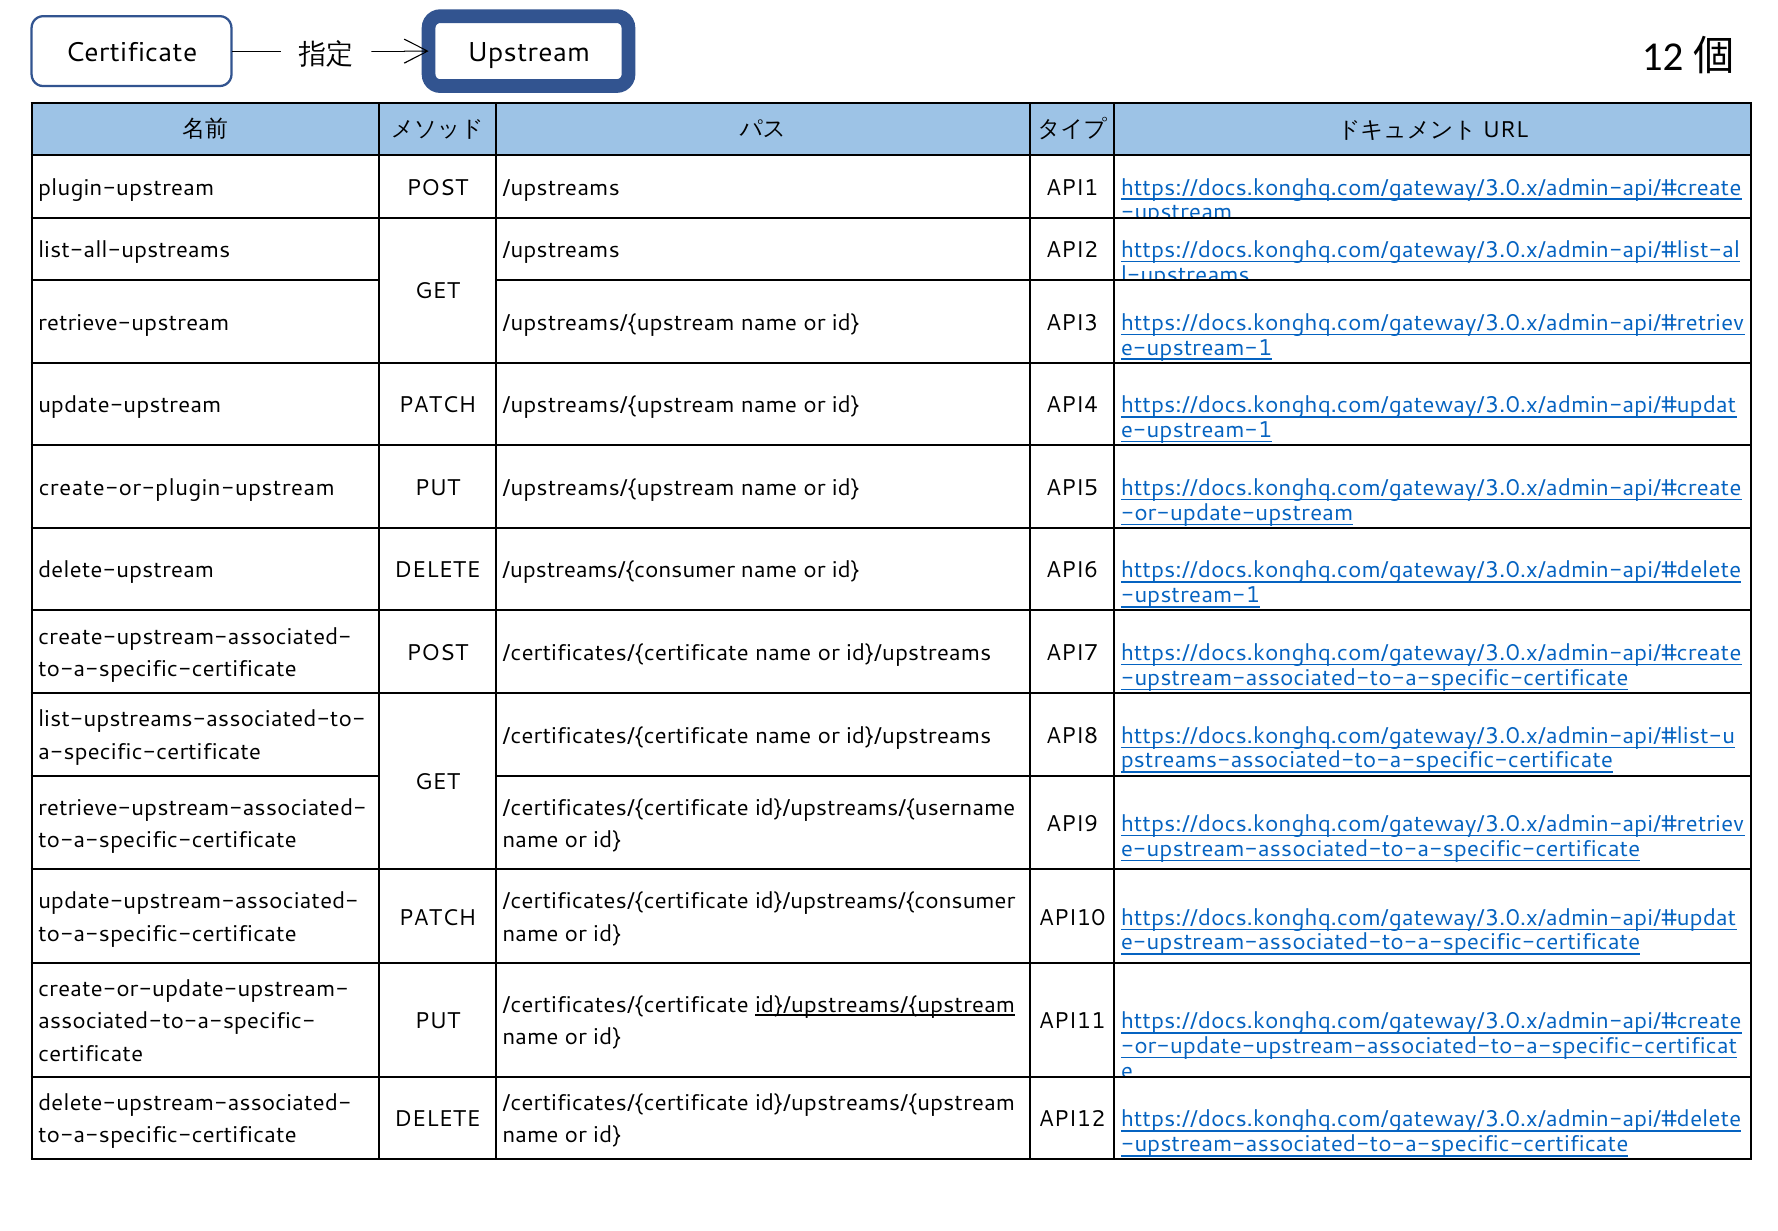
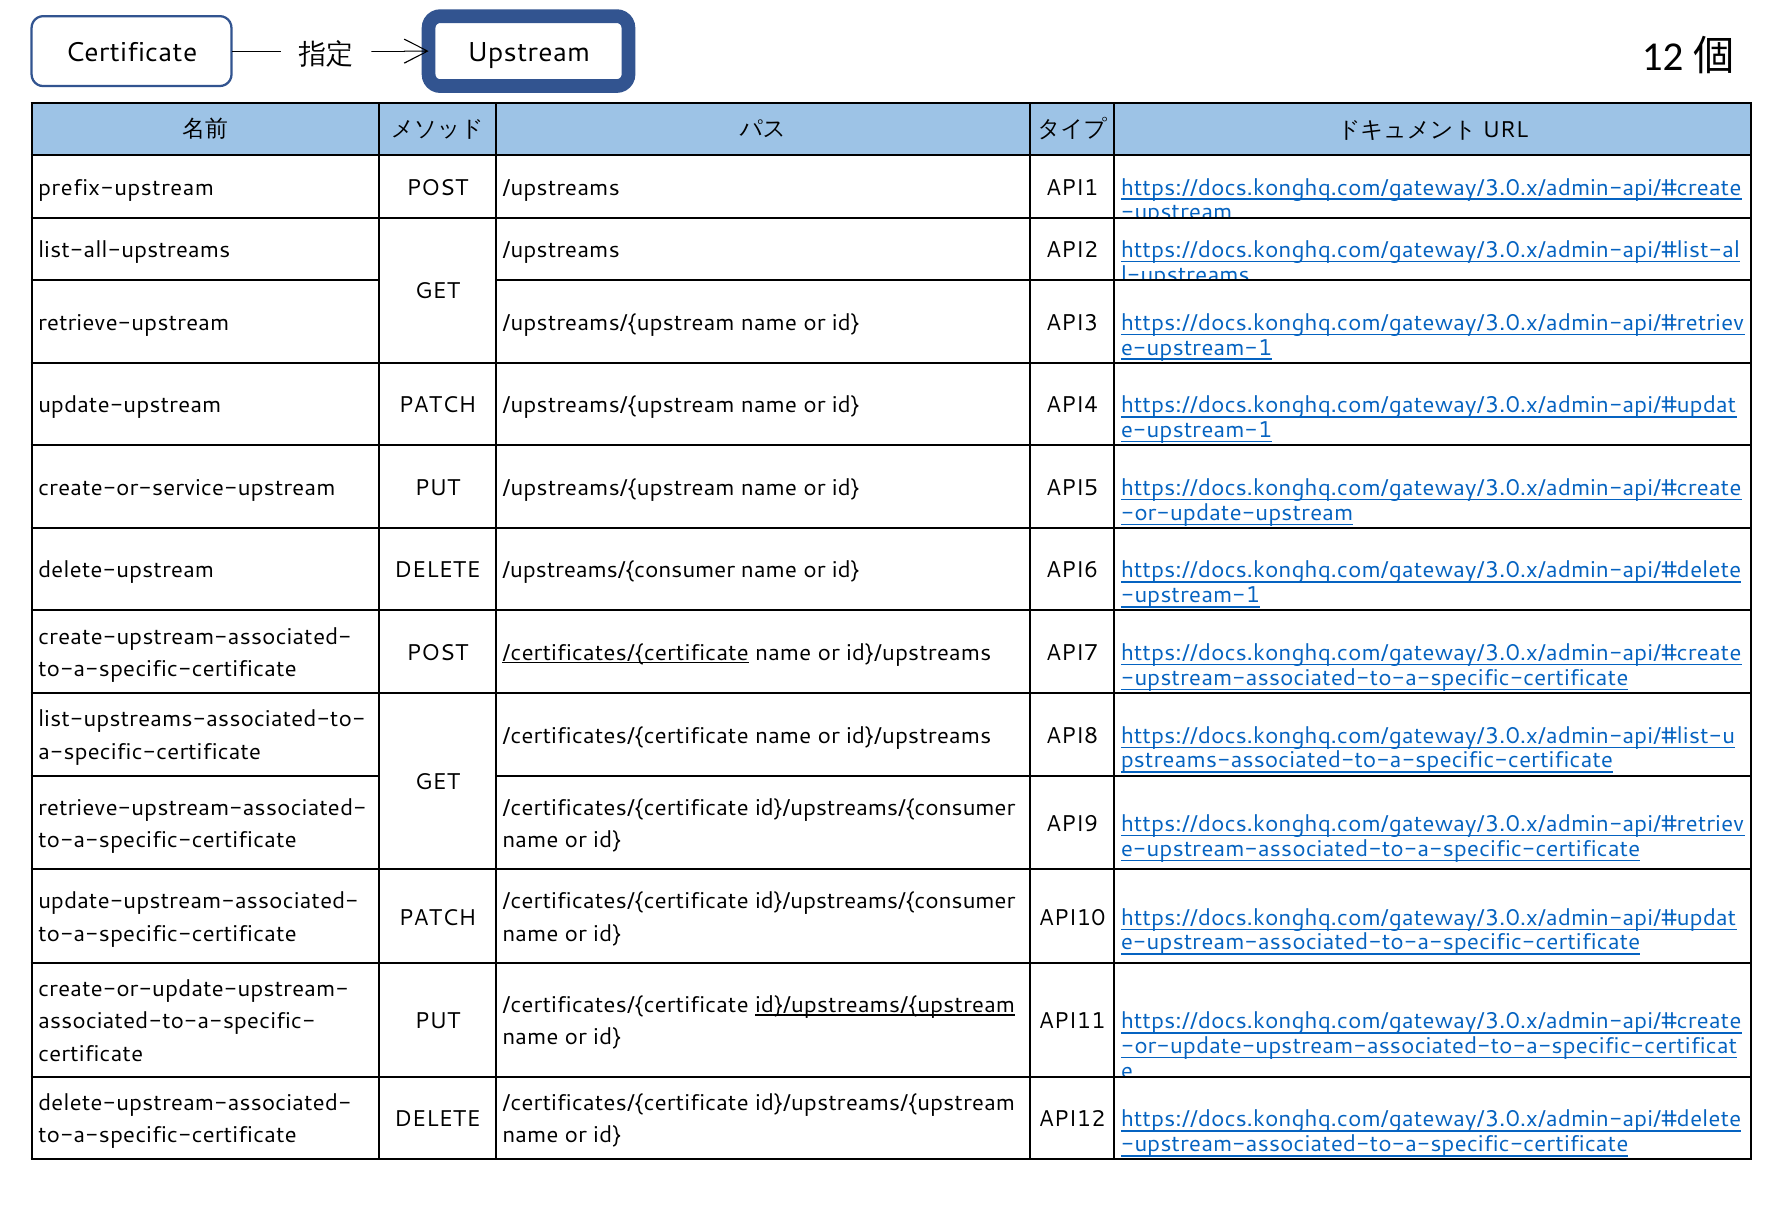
plugin-upstream: plugin-upstream -> prefix-upstream
create-or-plugin-upstream: create-or-plugin-upstream -> create-or-service-upstream
/certificates/{certificate at (626, 653) underline: none -> present
id}/upstreams/{username at (885, 808): id}/upstreams/{username -> id}/upstreams/{consumer
